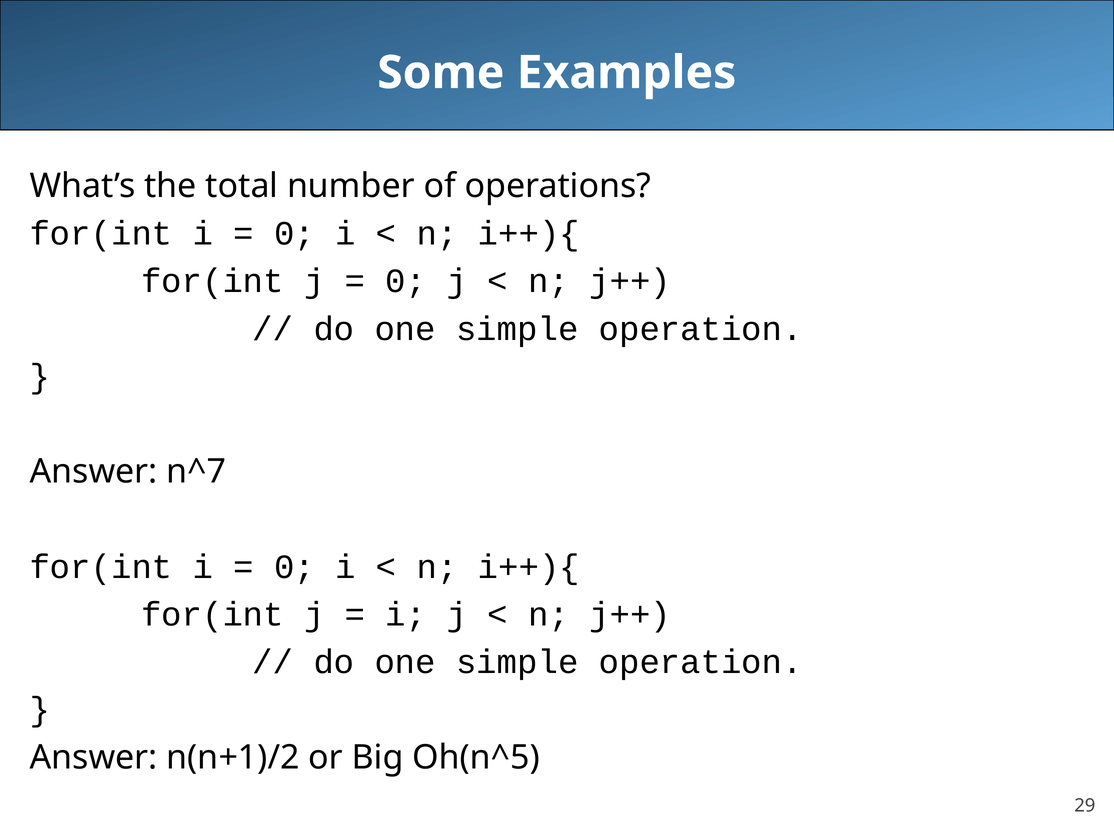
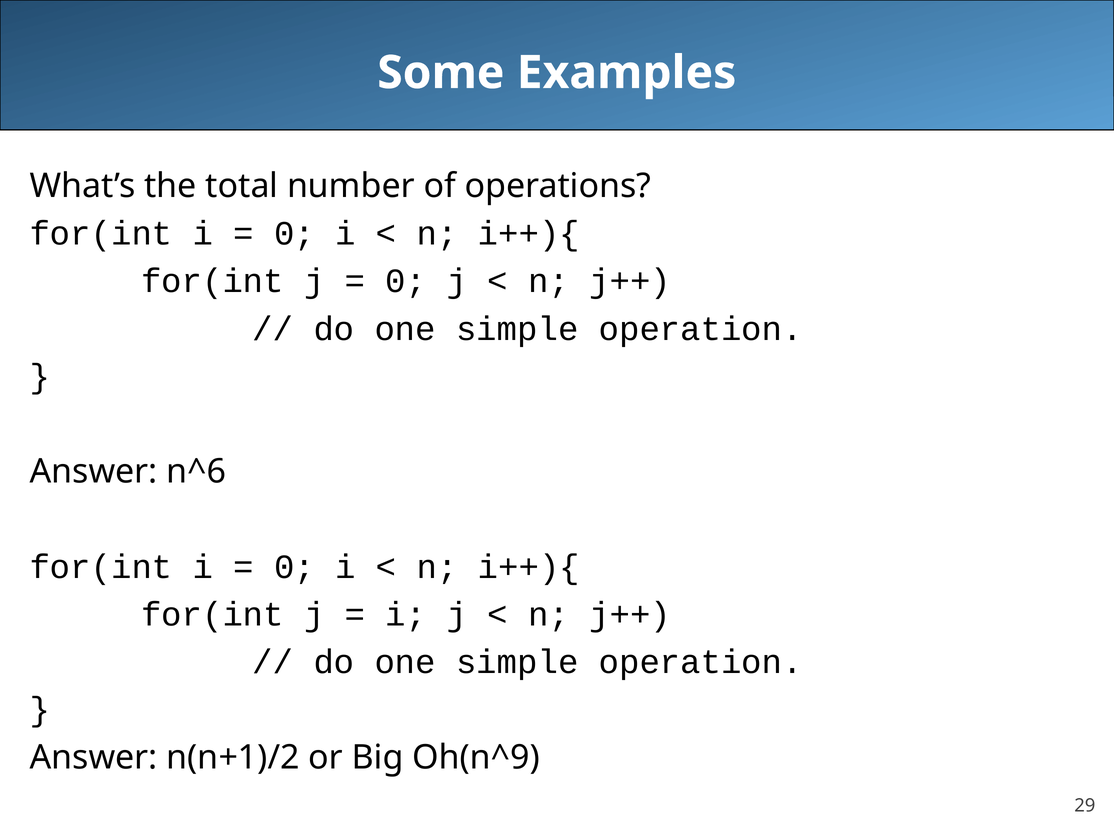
n^7: n^7 -> n^6
Oh(n^5: Oh(n^5 -> Oh(n^9
